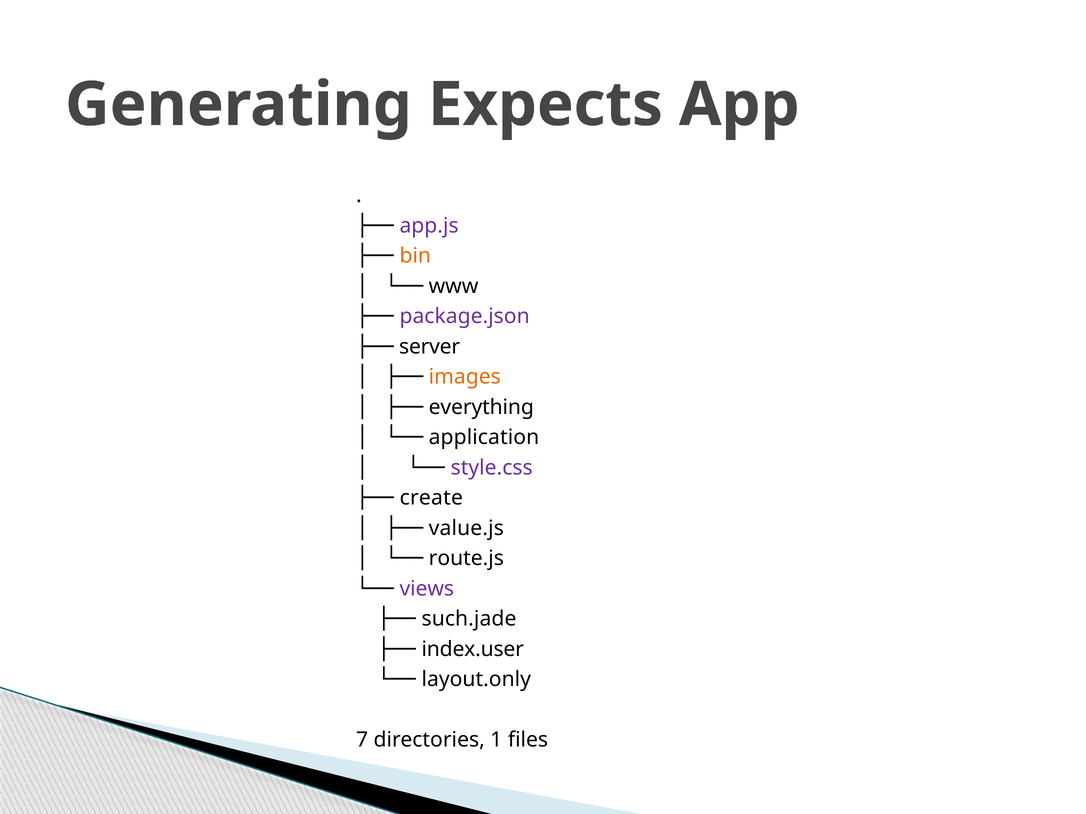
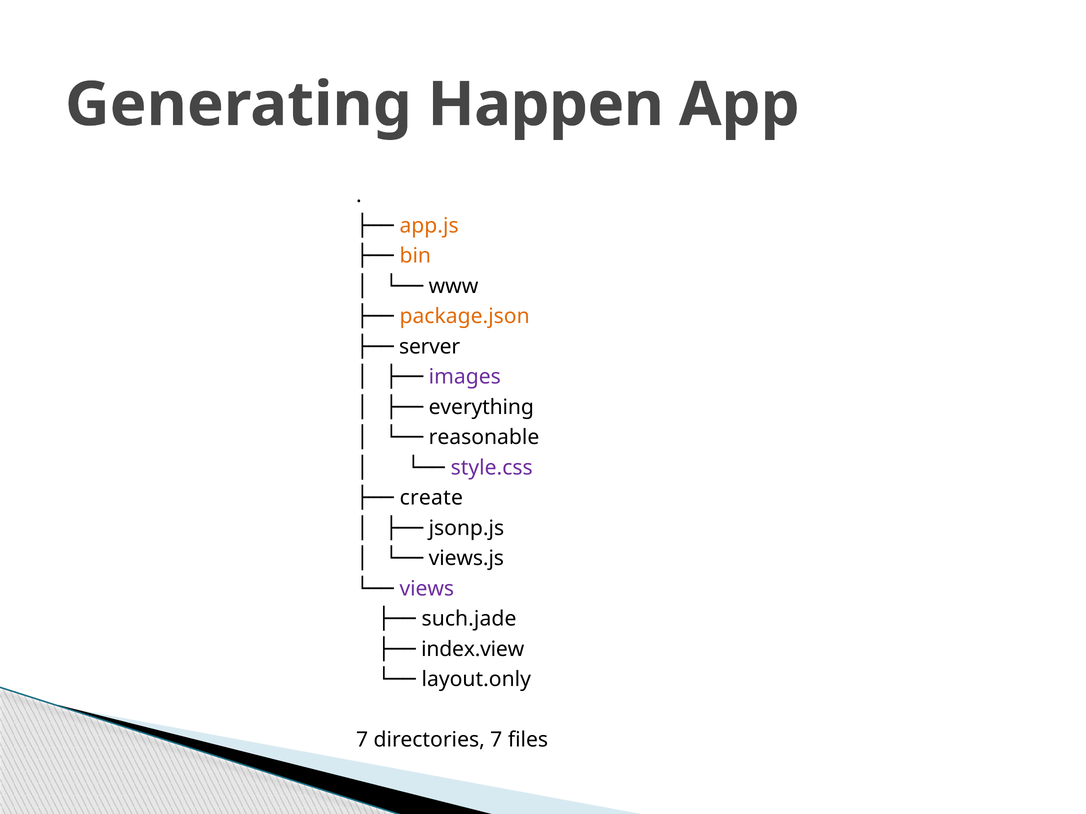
Expects: Expects -> Happen
app.js colour: purple -> orange
package.json colour: purple -> orange
images colour: orange -> purple
application: application -> reasonable
value.js: value.js -> jsonp.js
route.js: route.js -> views.js
index.user: index.user -> index.view
directories 1: 1 -> 7
